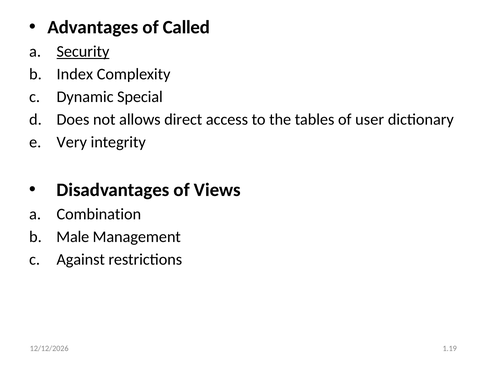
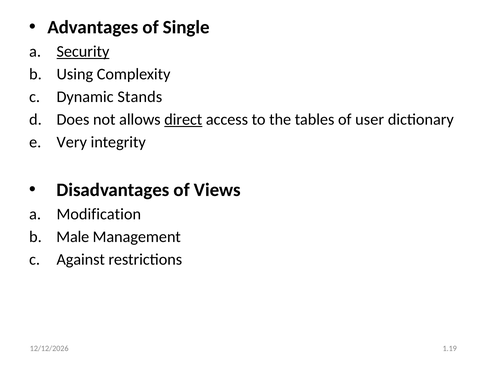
Called: Called -> Single
Index: Index -> Using
Special: Special -> Stands
direct underline: none -> present
Combination: Combination -> Modification
